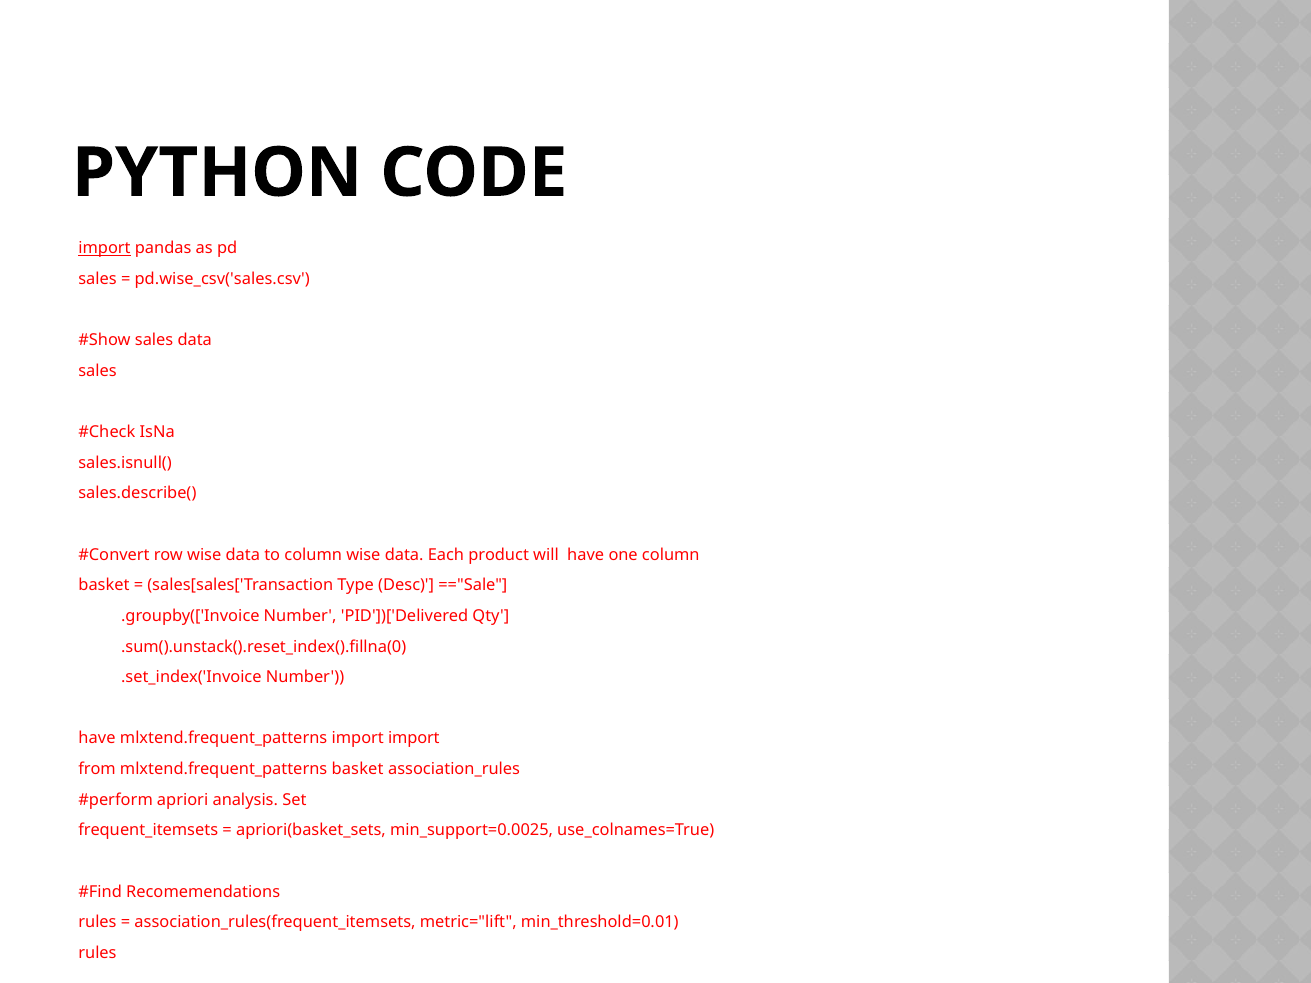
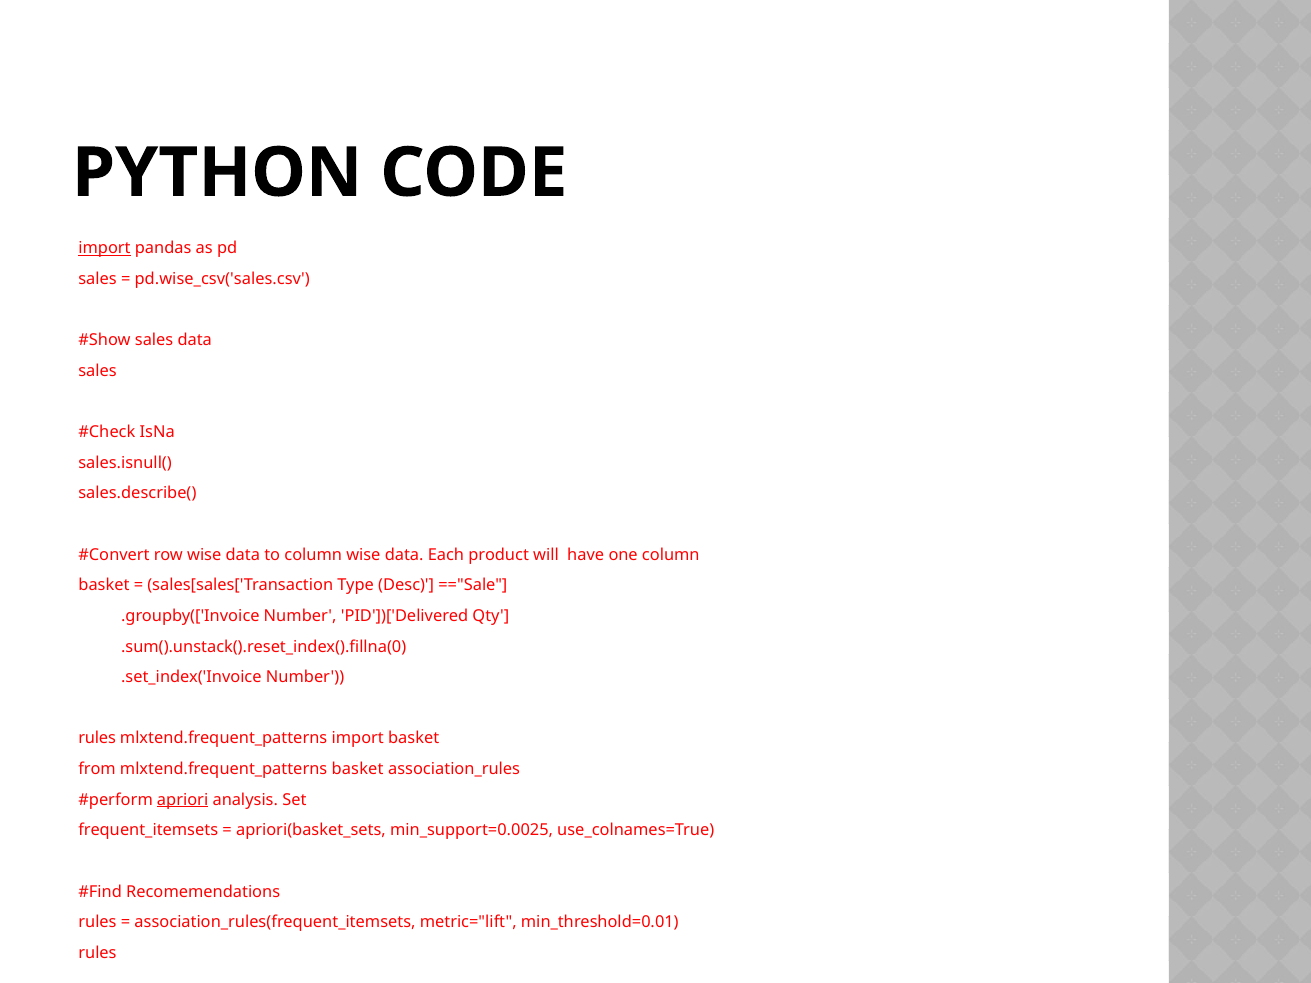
have at (97, 739): have -> rules
import import: import -> basket
apriori underline: none -> present
